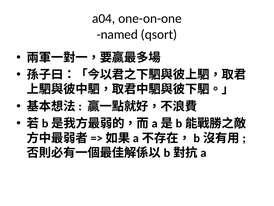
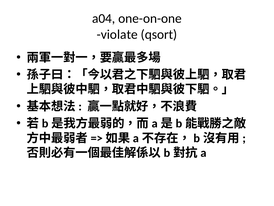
named: named -> violate
